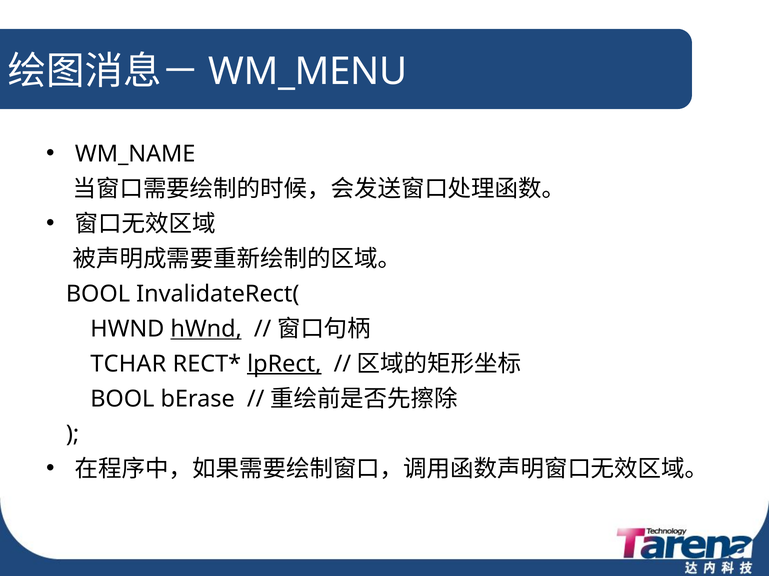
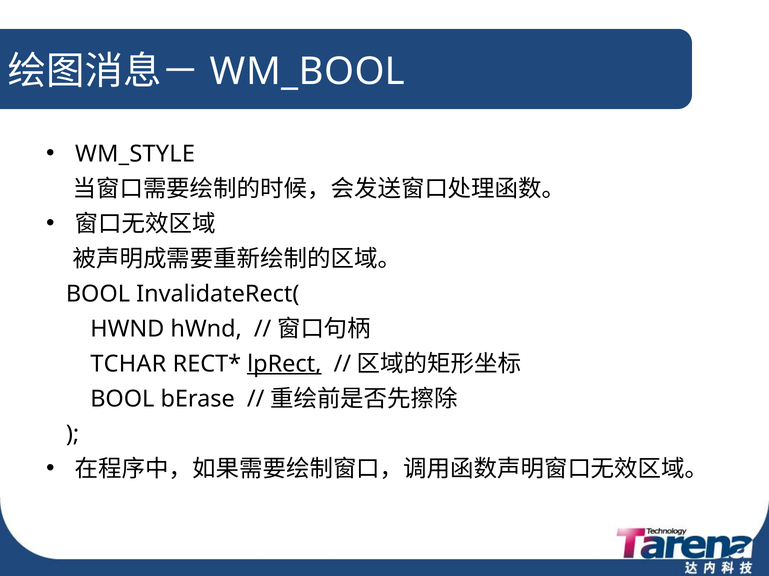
WM_MENU: WM_MENU -> WM_BOOL
WM_NAME: WM_NAME -> WM_STYLE
hWnd at (206, 329) underline: present -> none
